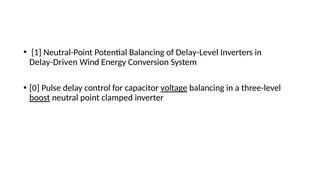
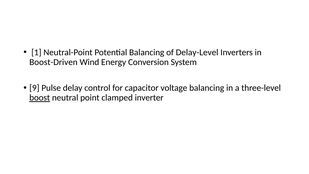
Delay-Driven: Delay-Driven -> Boost-Driven
0: 0 -> 9
voltage underline: present -> none
